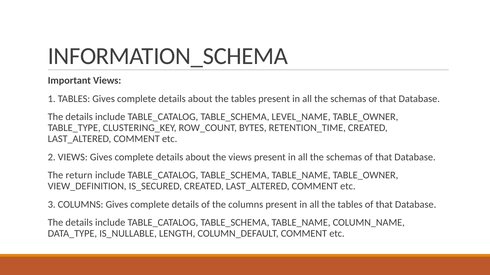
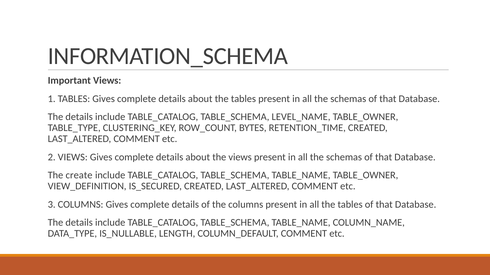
return: return -> create
